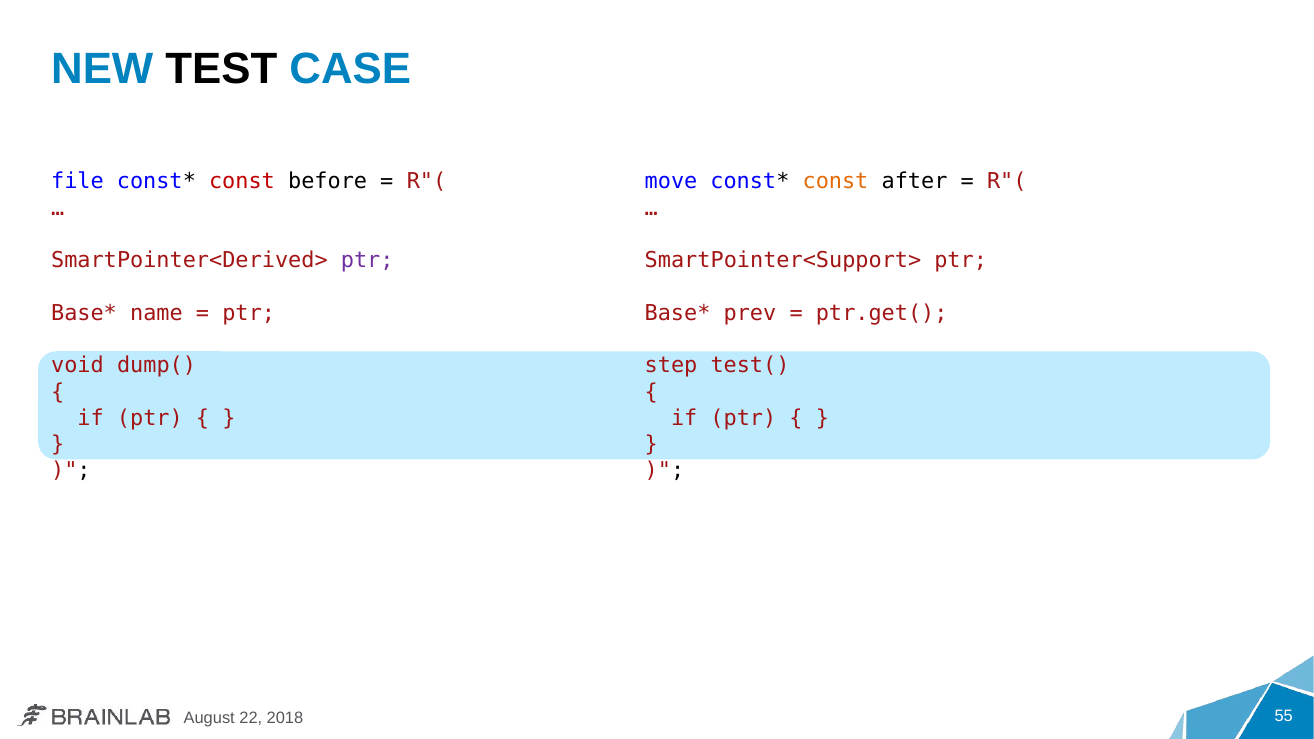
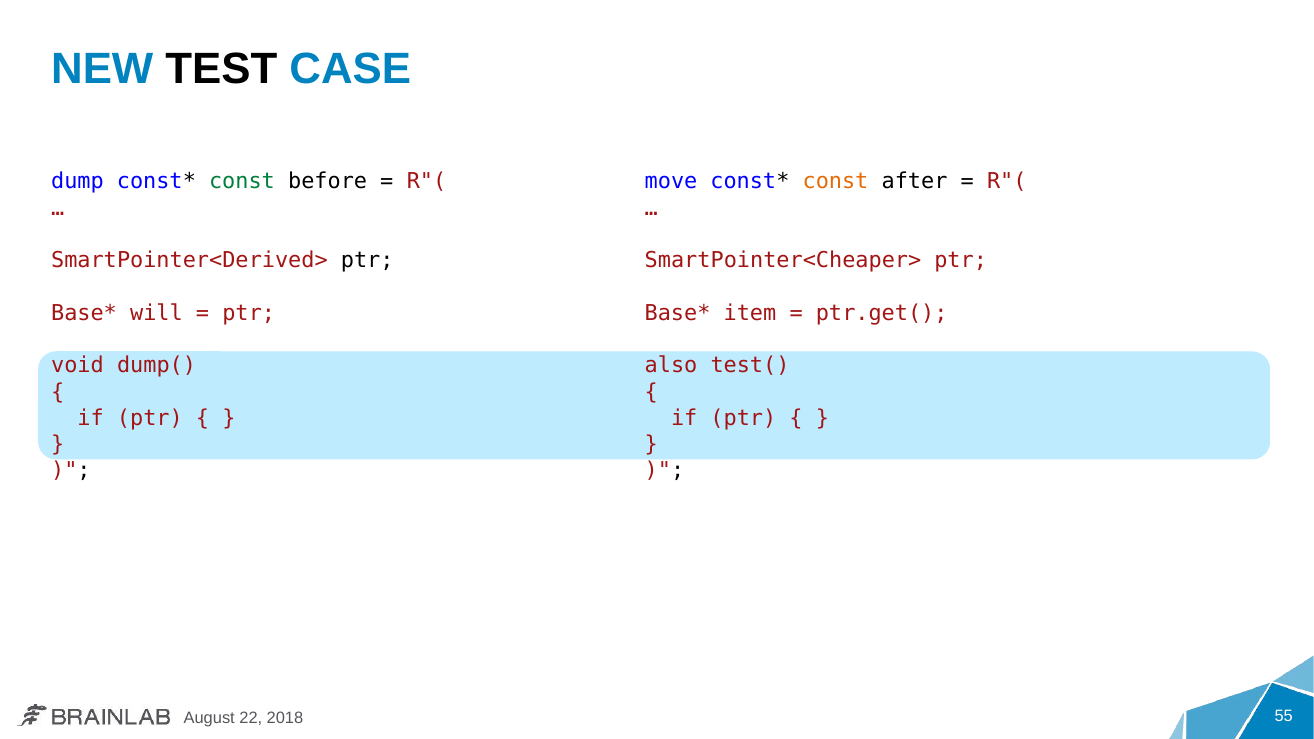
file: file -> dump
const at (242, 182) colour: red -> green
ptr at (367, 260) colour: purple -> black
SmartPointer<Support>: SmartPointer<Support> -> SmartPointer<Cheaper>
name: name -> will
prev: prev -> item
step: step -> also
